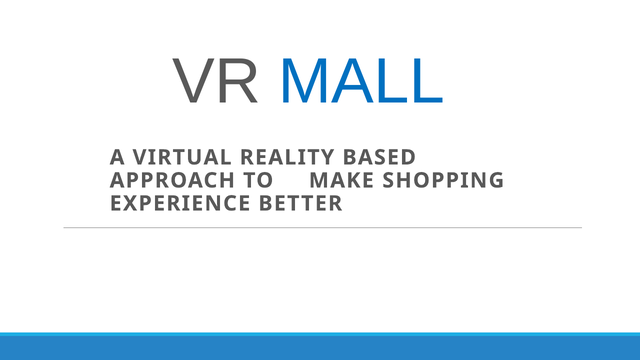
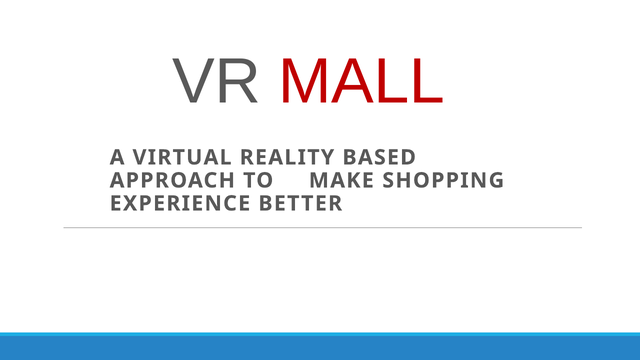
MALL colour: blue -> red
